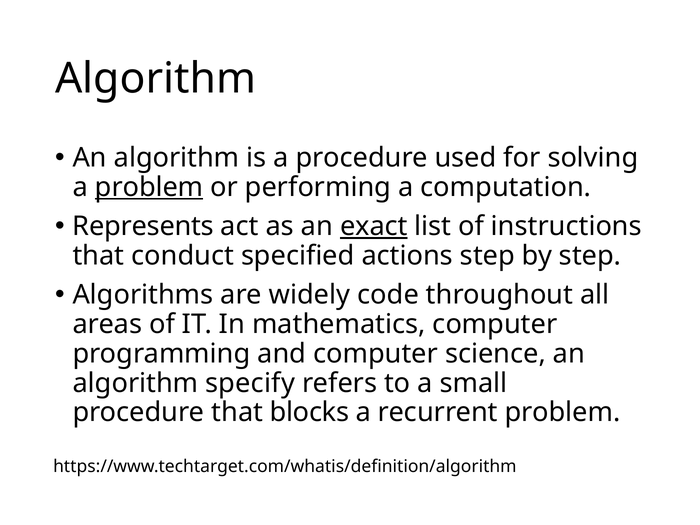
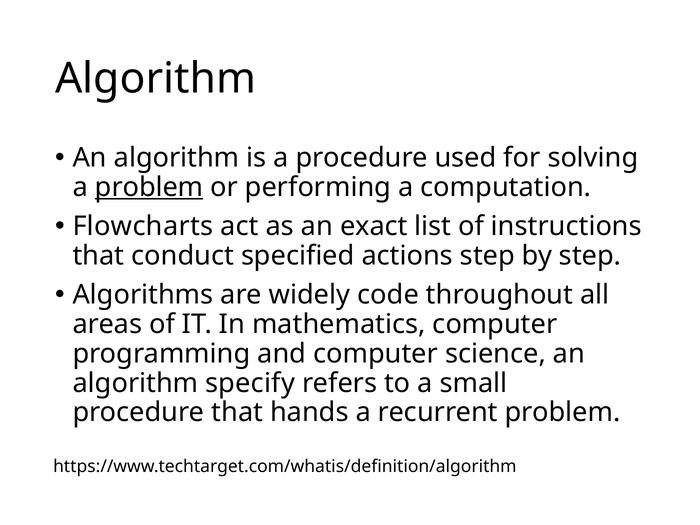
Represents: Represents -> Flowcharts
exact underline: present -> none
blocks: blocks -> hands
